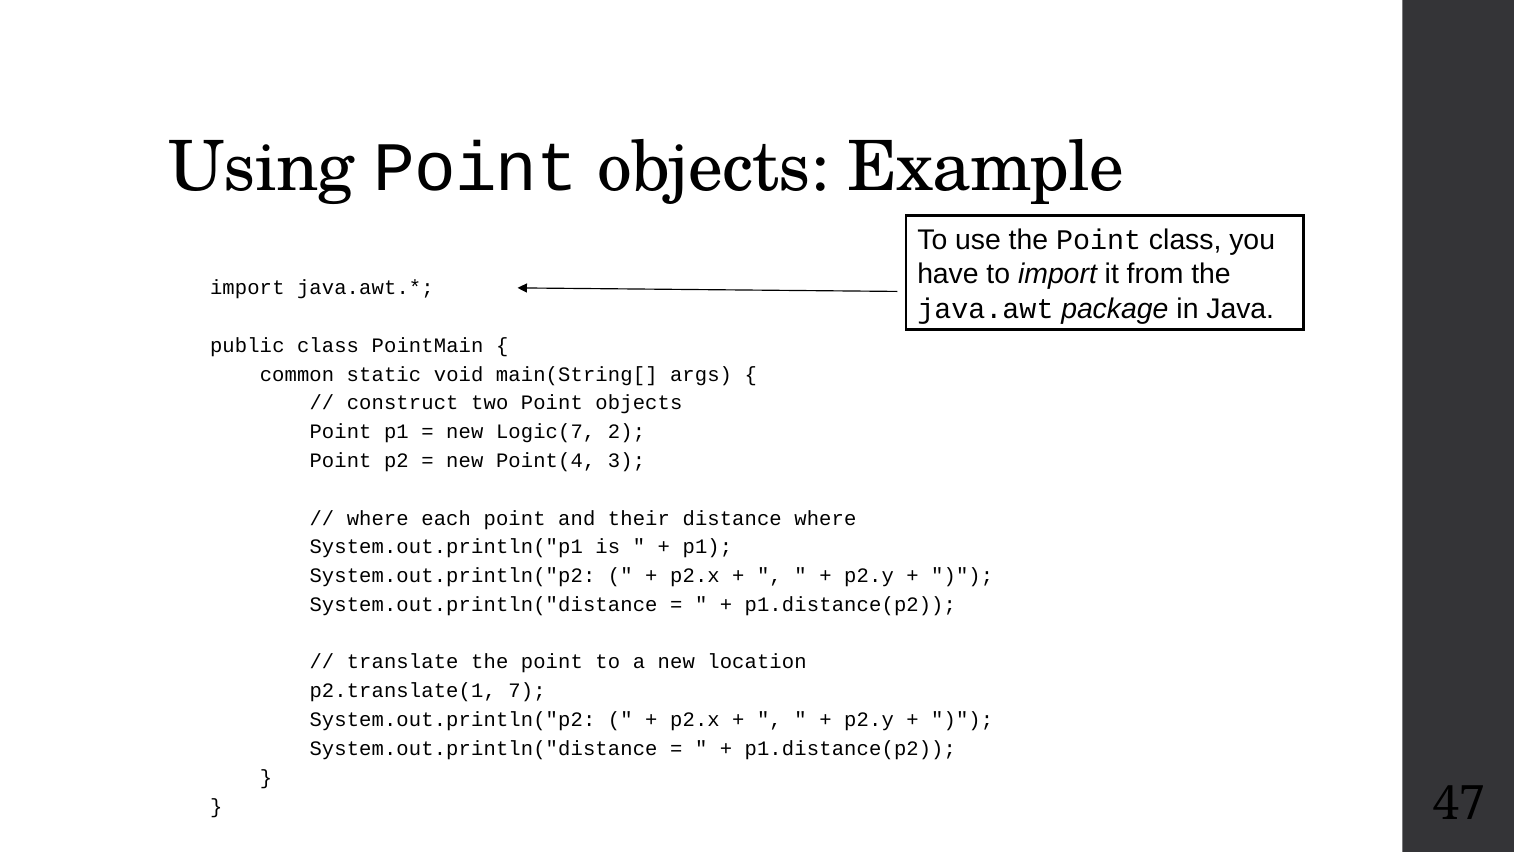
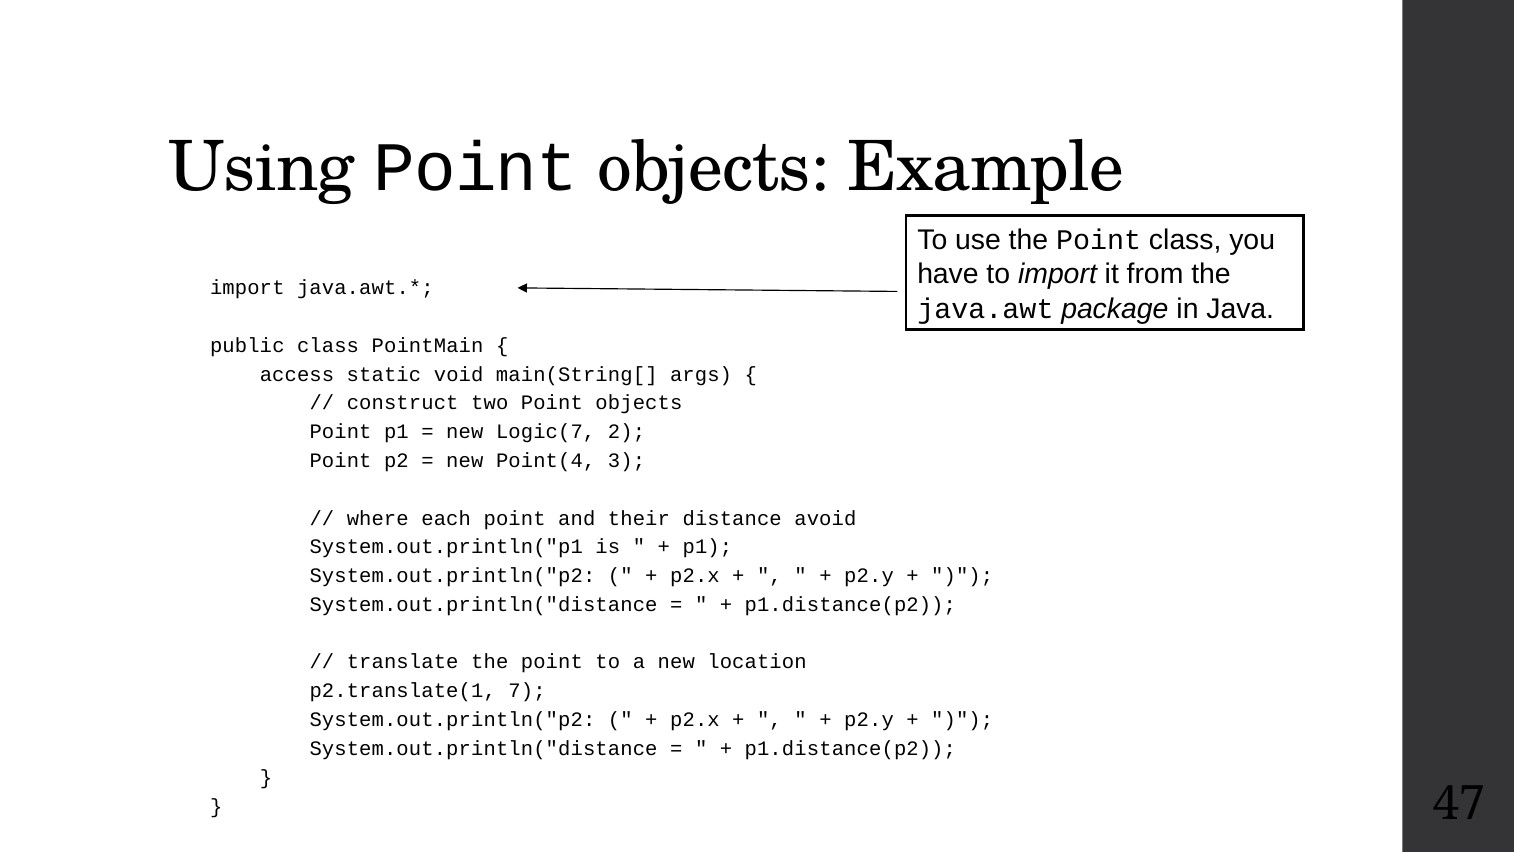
common: common -> access
distance where: where -> avoid
